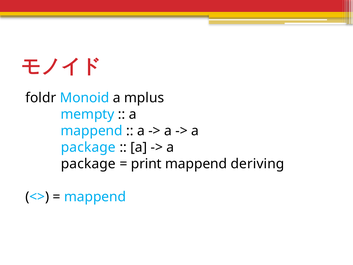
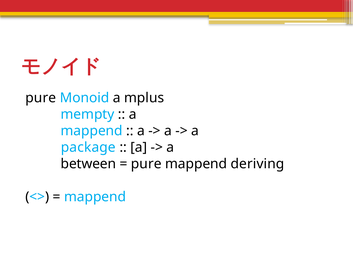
foldr at (41, 98): foldr -> pure
package at (88, 164): package -> between
print at (146, 164): print -> pure
